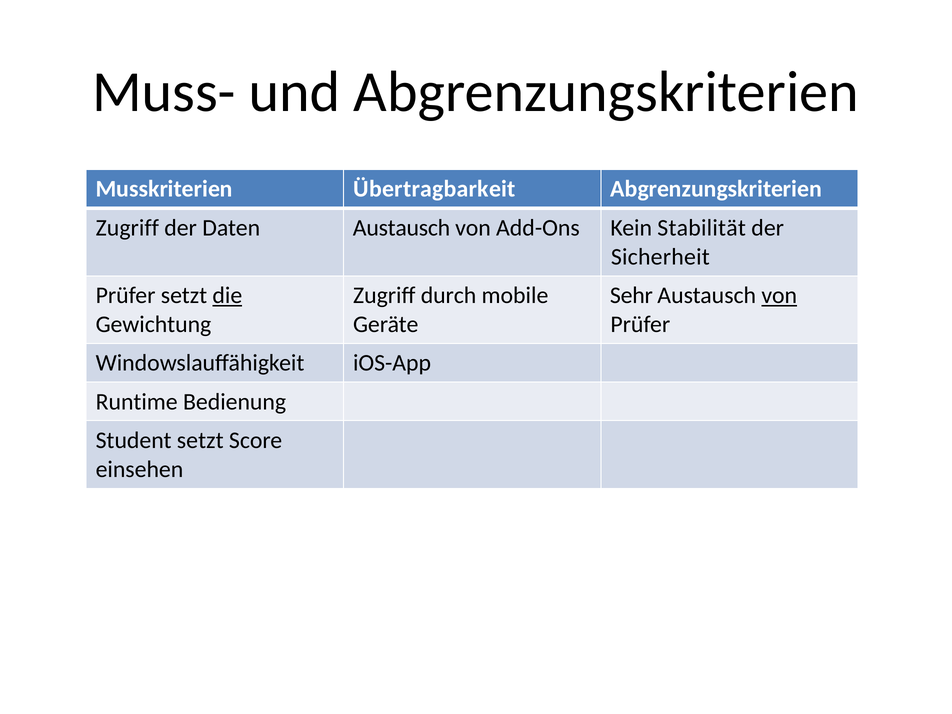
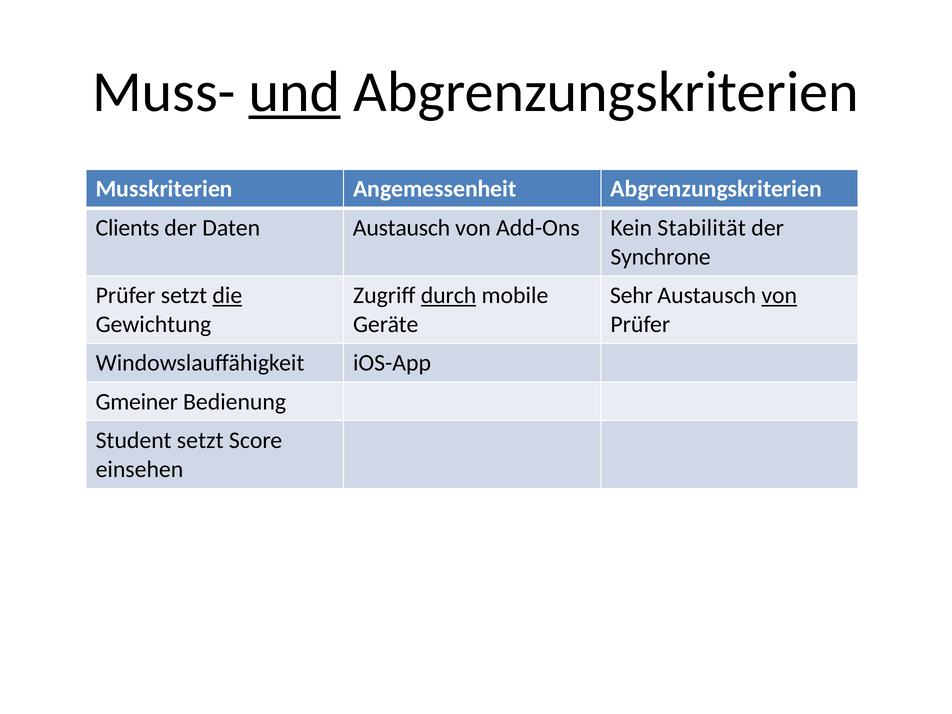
und underline: none -> present
Übertragbarkeit: Übertragbarkeit -> Angemessenheit
Zugriff at (127, 228): Zugriff -> Clients
Sicherheit: Sicherheit -> Synchrone
durch underline: none -> present
Runtime: Runtime -> Gmeiner
